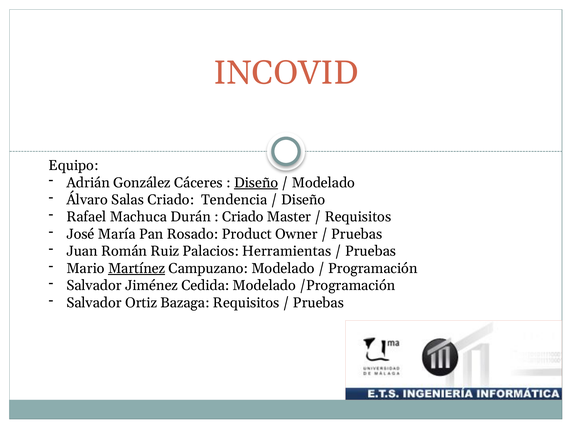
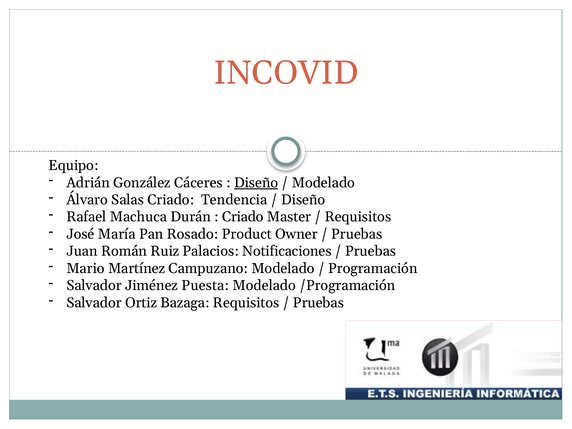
Herramientas: Herramientas -> Notificaciones
Martínez underline: present -> none
Cedida: Cedida -> Puesta
